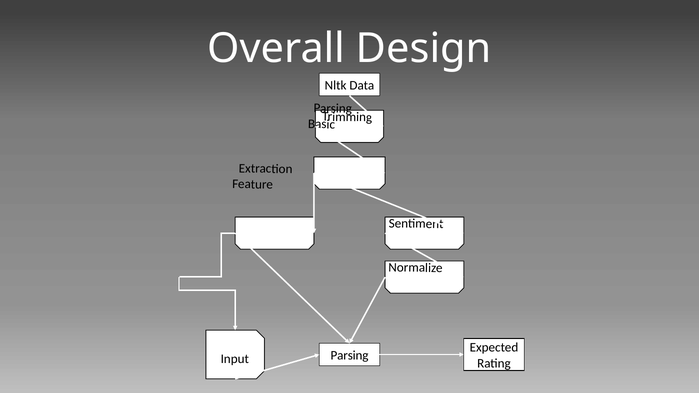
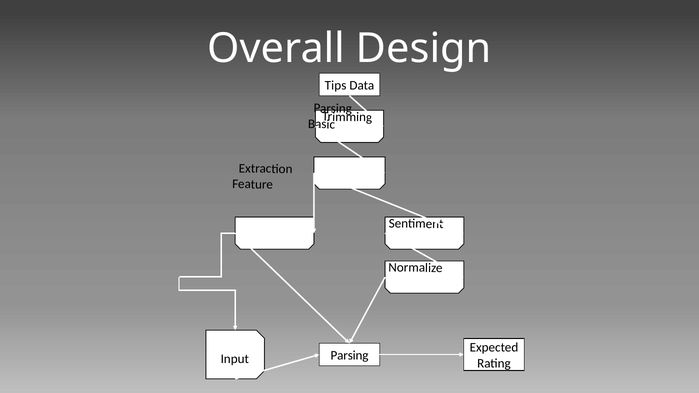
Nltk: Nltk -> Tips
